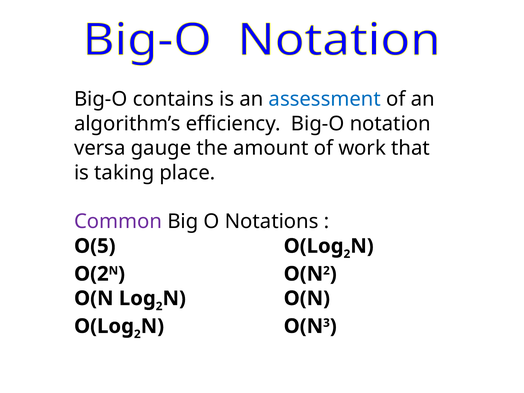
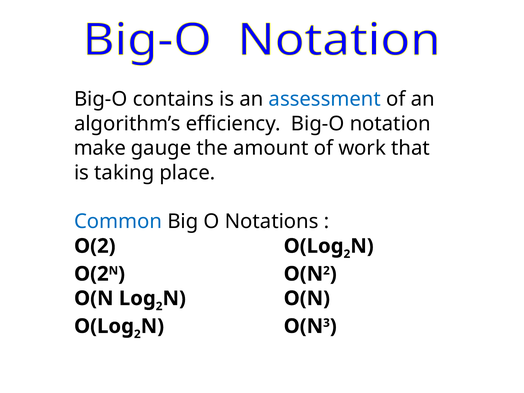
versa: versa -> make
Common colour: purple -> blue
O(5 at (95, 246): O(5 -> O(2
